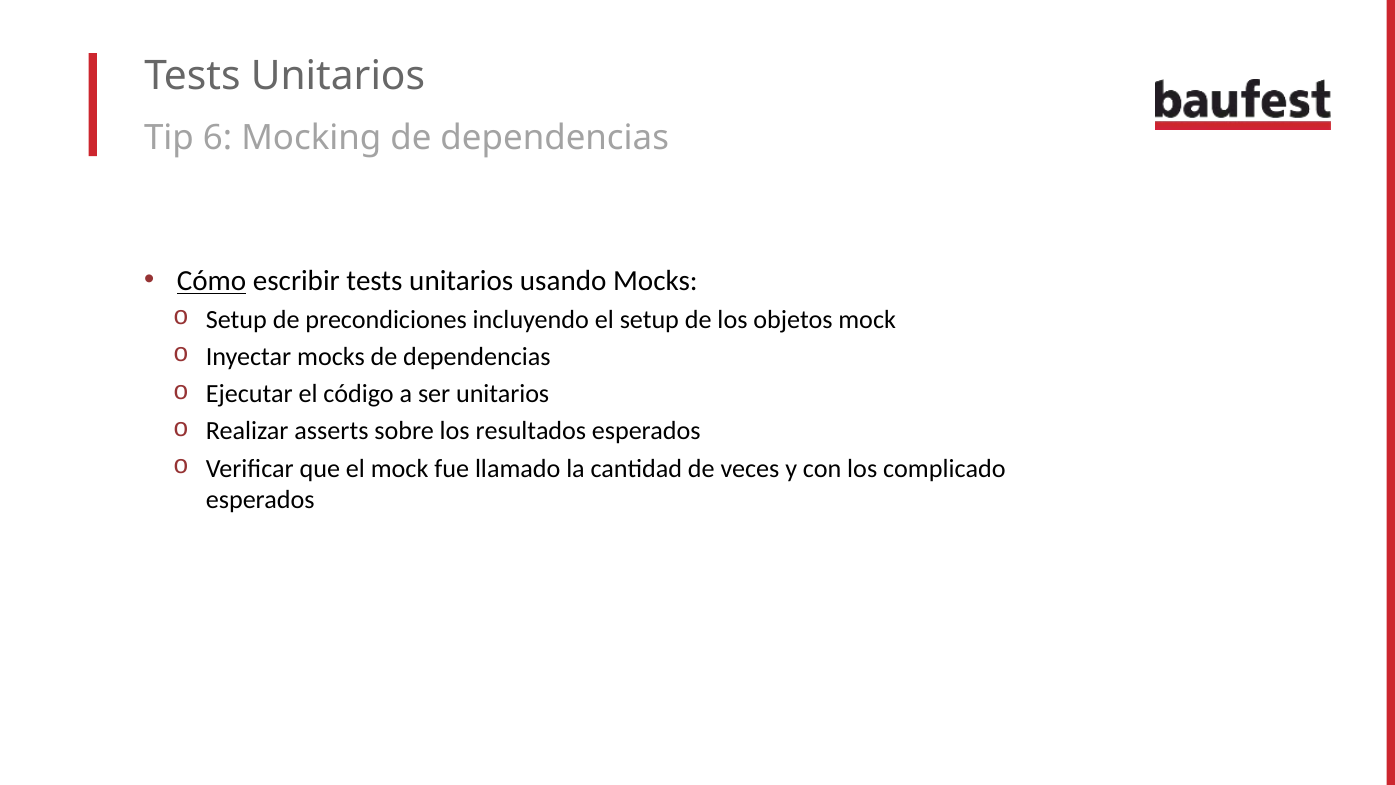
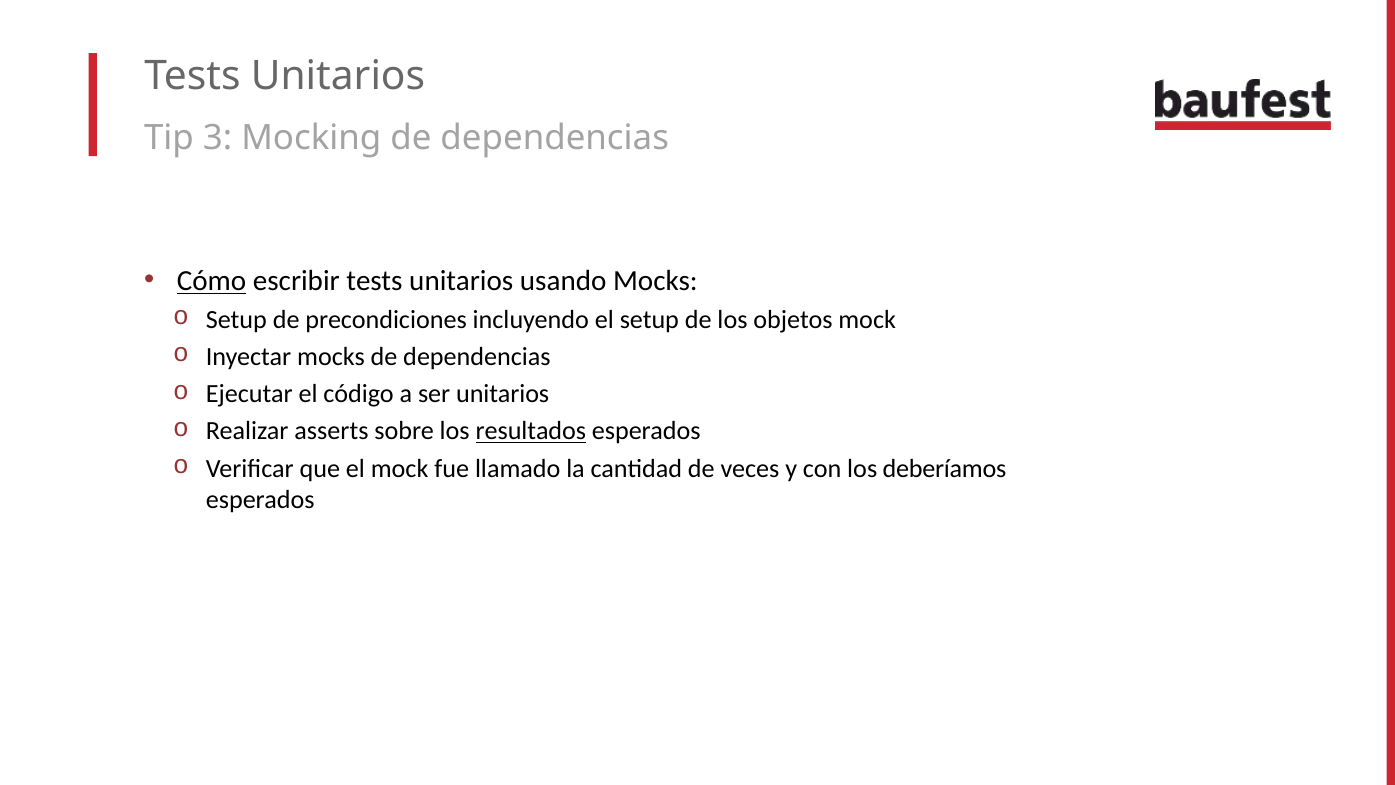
6: 6 -> 3
resultados underline: none -> present
complicado: complicado -> deberíamos
